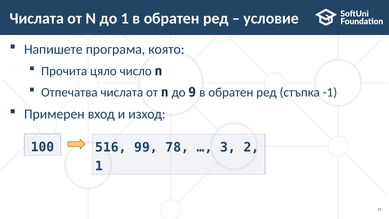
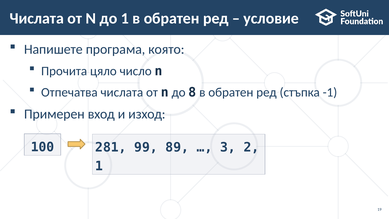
9: 9 -> 8
516: 516 -> 281
78: 78 -> 89
